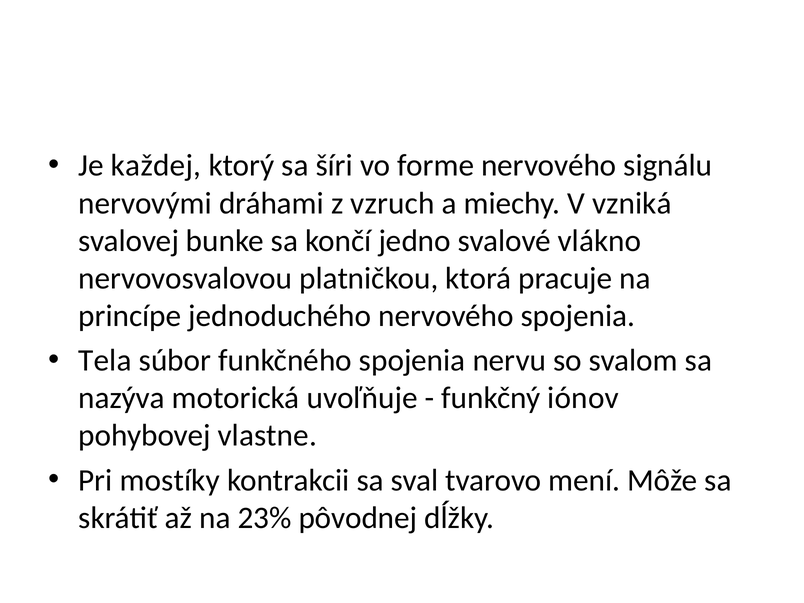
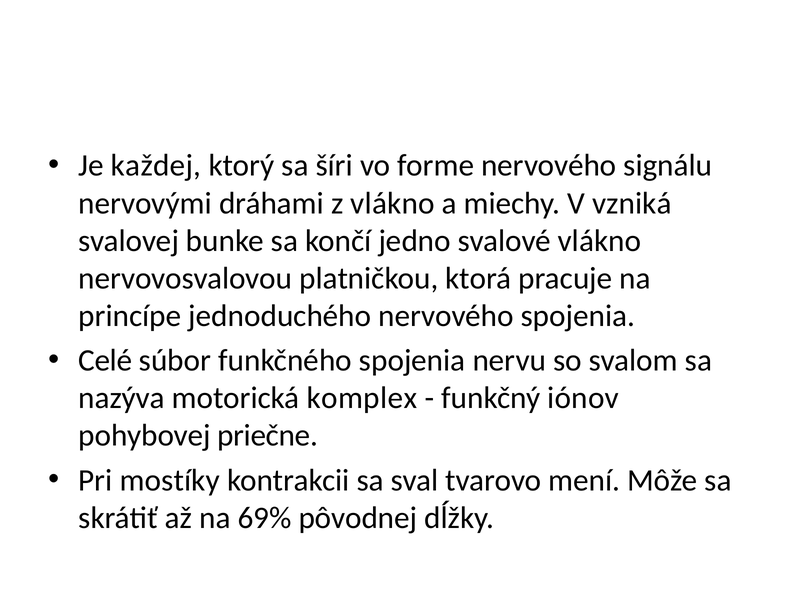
z vzruch: vzruch -> vlákno
Tela: Tela -> Celé
uvoľňuje: uvoľňuje -> komplex
vlastne: vlastne -> priečne
23%: 23% -> 69%
